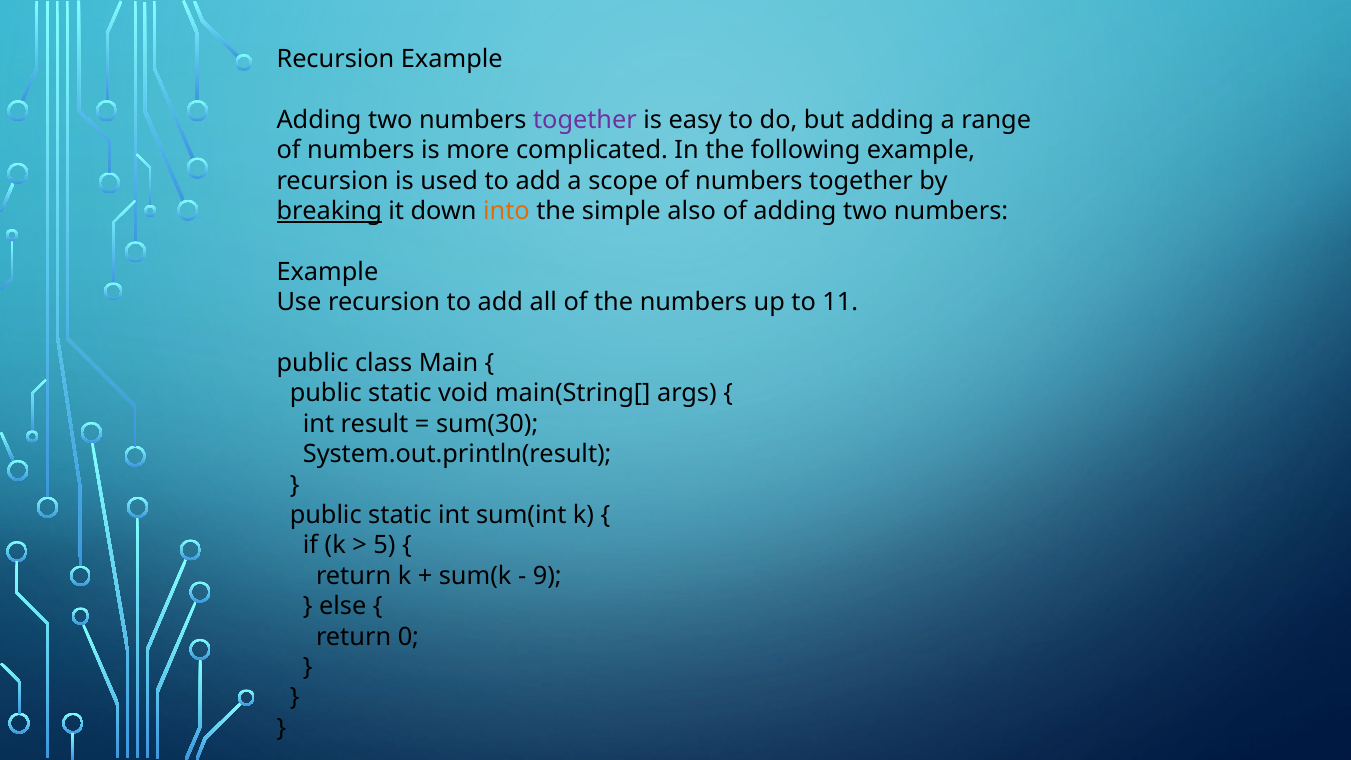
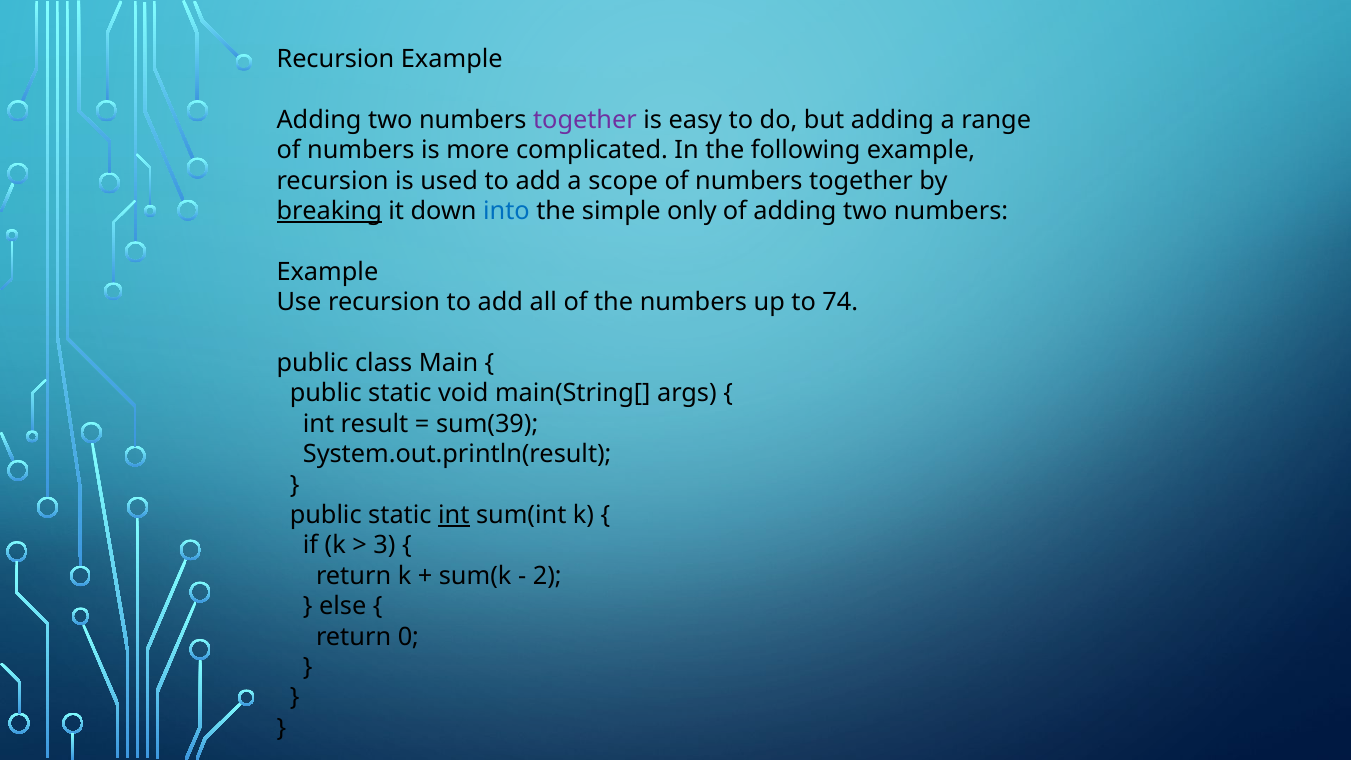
into colour: orange -> blue
also: also -> only
11: 11 -> 74
sum(30: sum(30 -> sum(39
int at (454, 515) underline: none -> present
5: 5 -> 3
9: 9 -> 2
